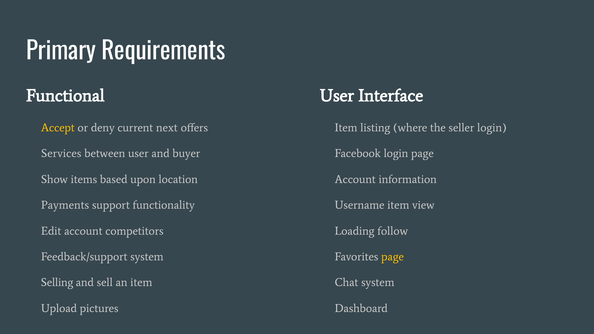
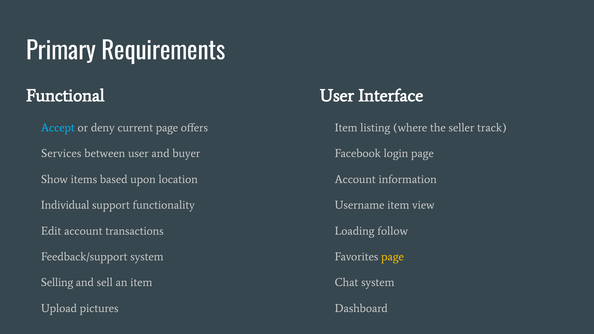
Accept colour: yellow -> light blue
current next: next -> page
seller login: login -> track
Payments: Payments -> Individual
competitors: competitors -> transactions
